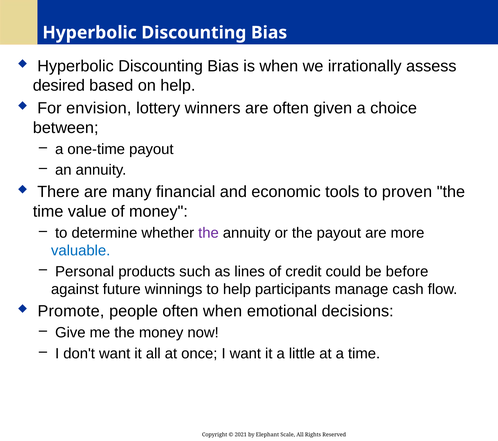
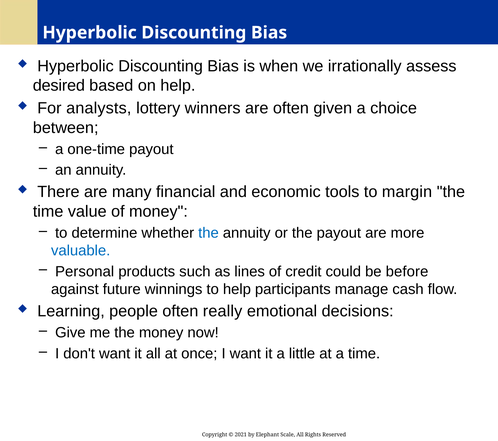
envision: envision -> analysts
proven: proven -> margin
the at (208, 233) colour: purple -> blue
Promote: Promote -> Learning
often when: when -> really
